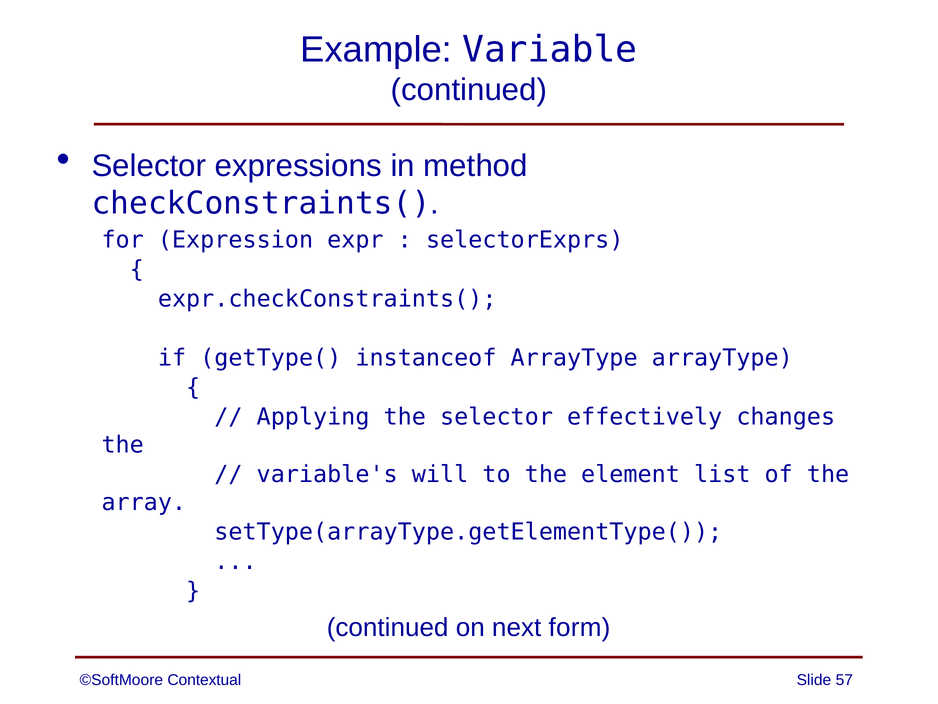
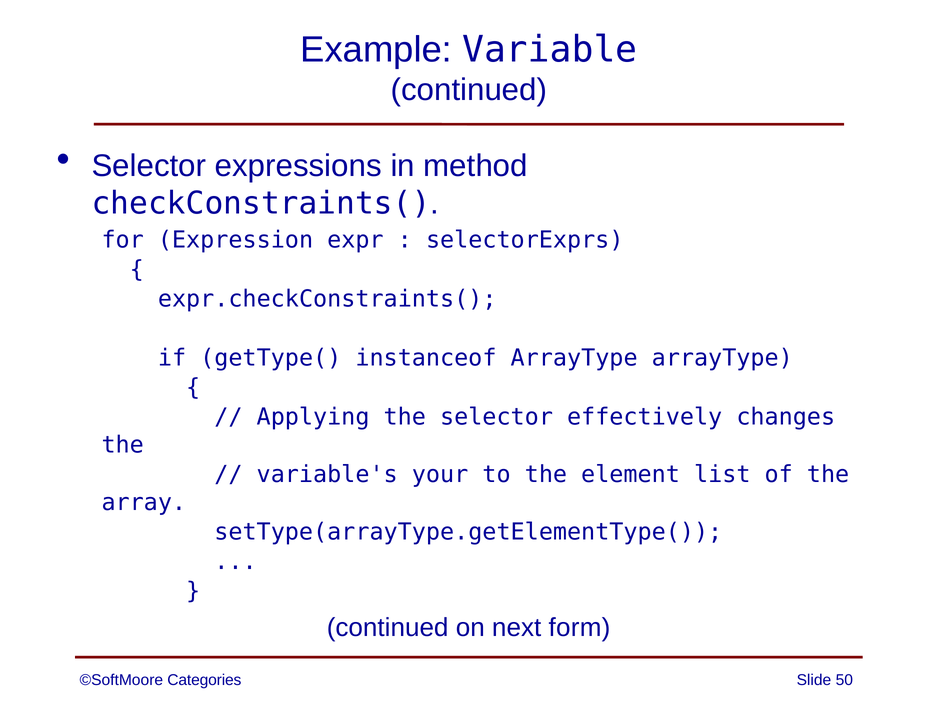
will: will -> your
Contextual: Contextual -> Categories
57: 57 -> 50
